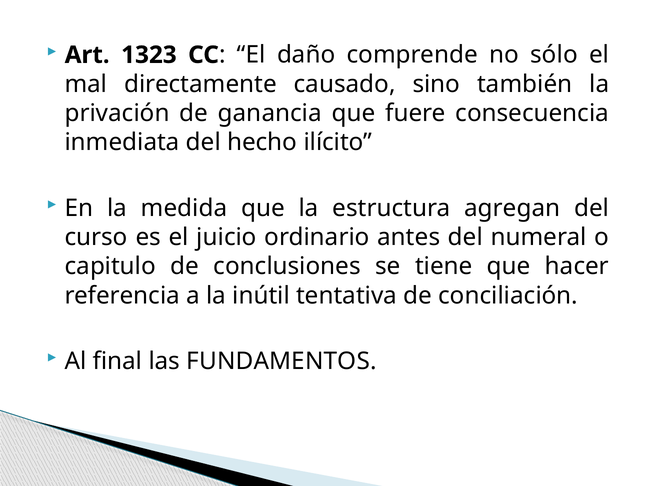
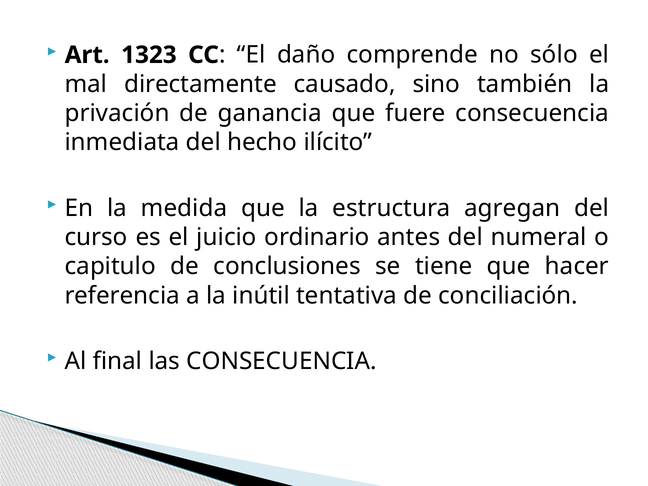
las FUNDAMENTOS: FUNDAMENTOS -> CONSECUENCIA
